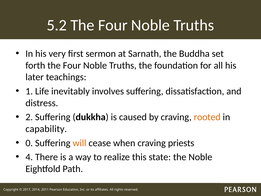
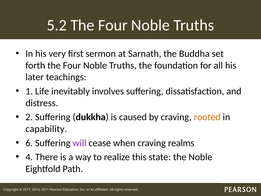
0: 0 -> 6
will colour: orange -> purple
priests: priests -> realms
